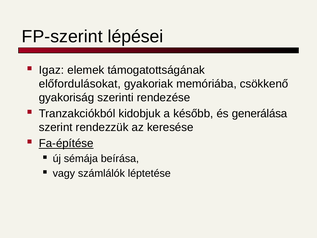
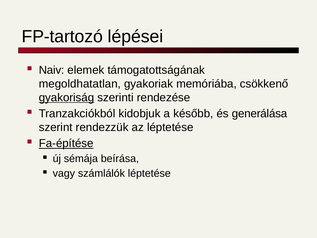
FP-szerint: FP-szerint -> FP-tartozó
Igaz: Igaz -> Naiv
előfordulásokat: előfordulásokat -> megoldhatatlan
gyakoriság underline: none -> present
az keresése: keresése -> léptetése
